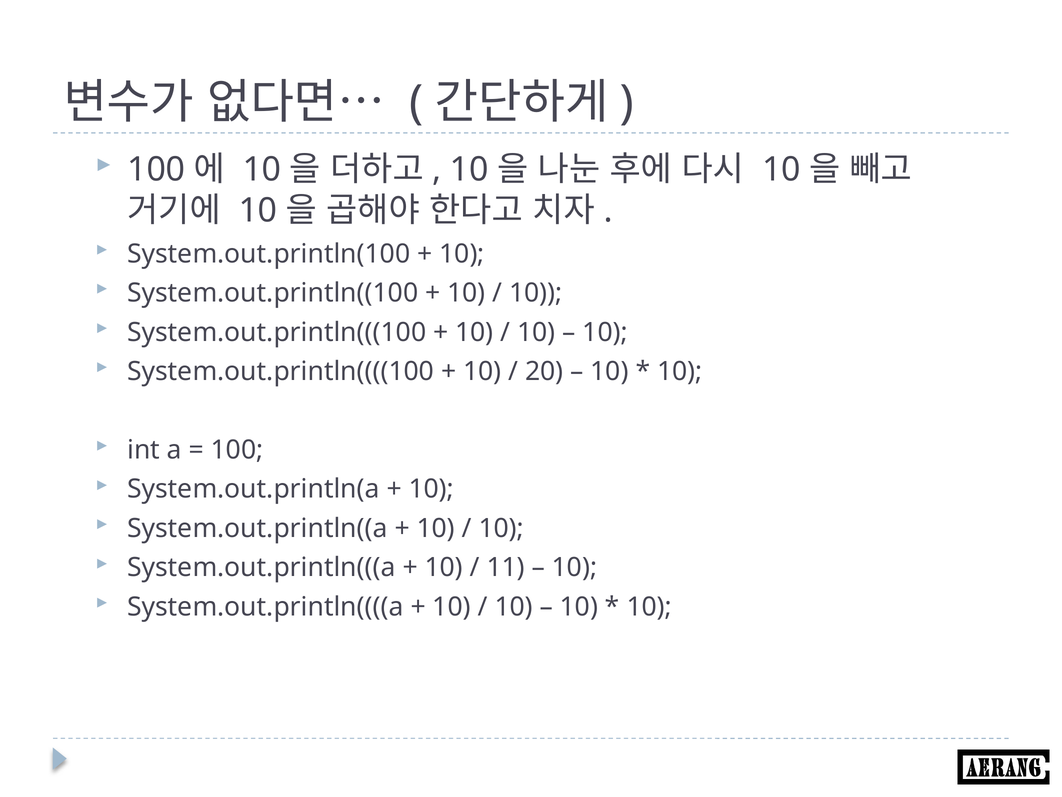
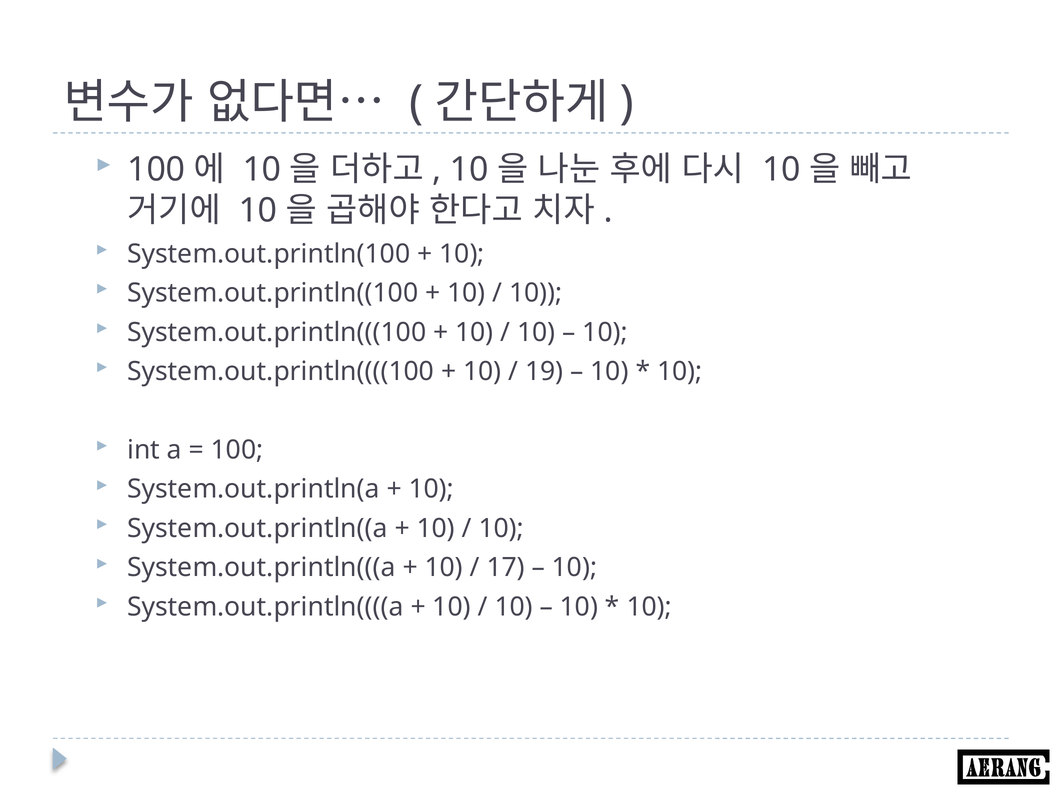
20: 20 -> 19
11: 11 -> 17
